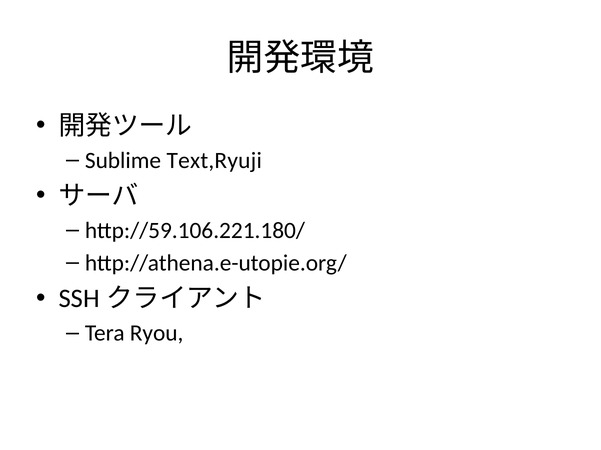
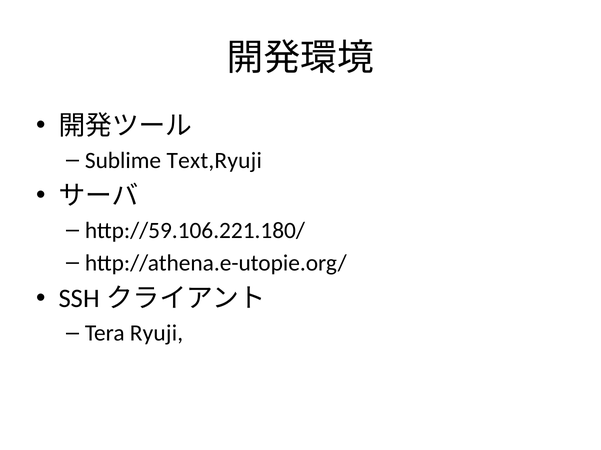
Ryou: Ryou -> Ryuji
